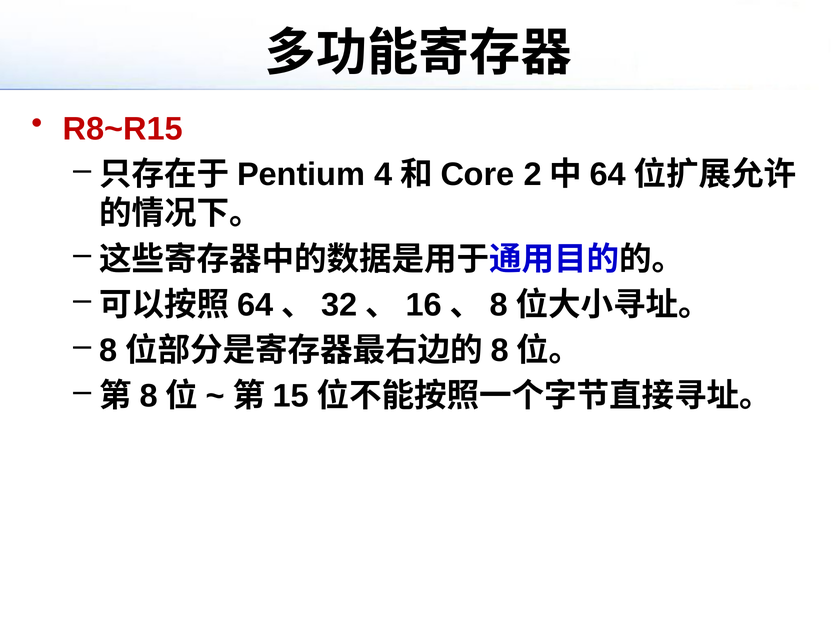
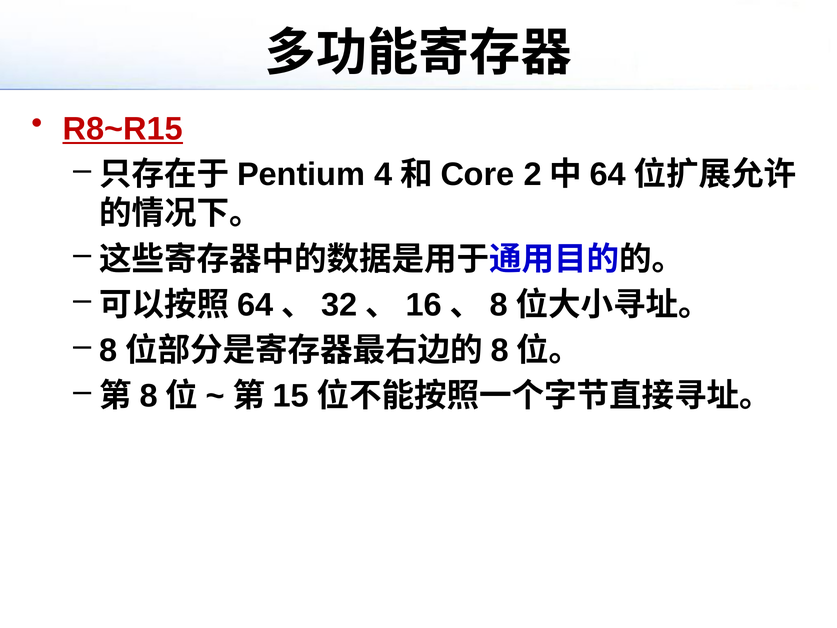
R8~R15 underline: none -> present
